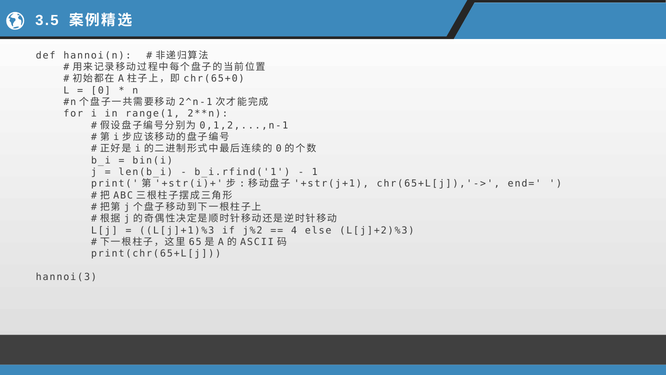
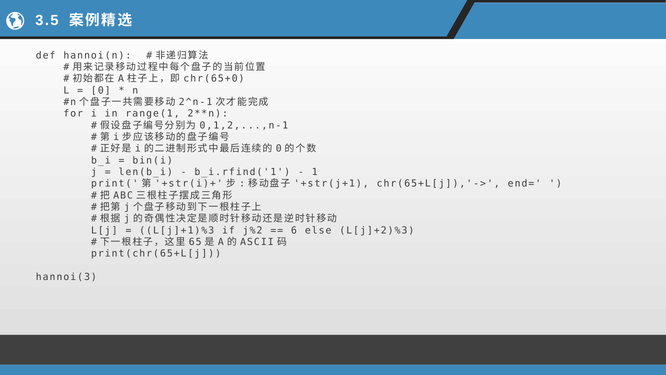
4: 4 -> 6
